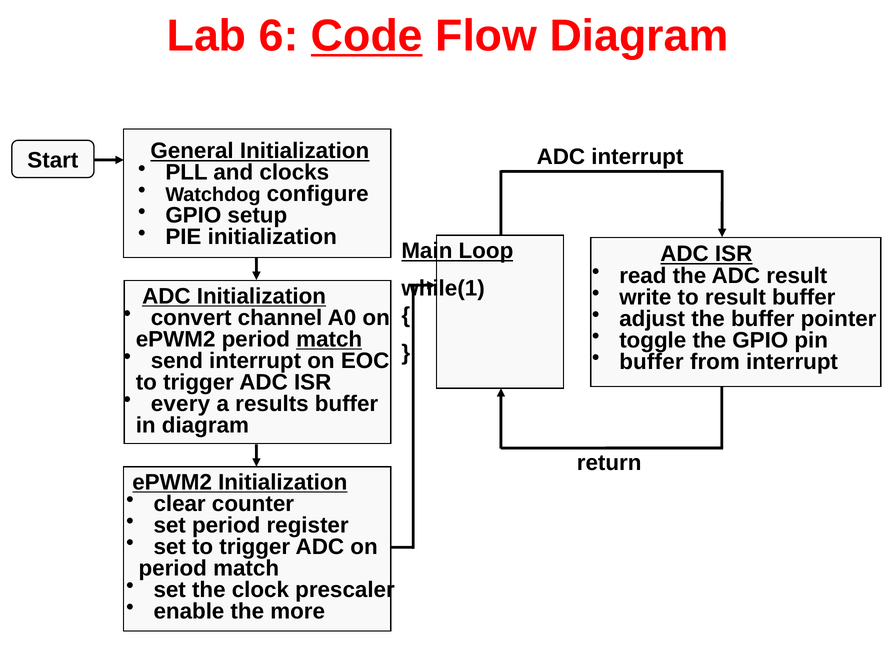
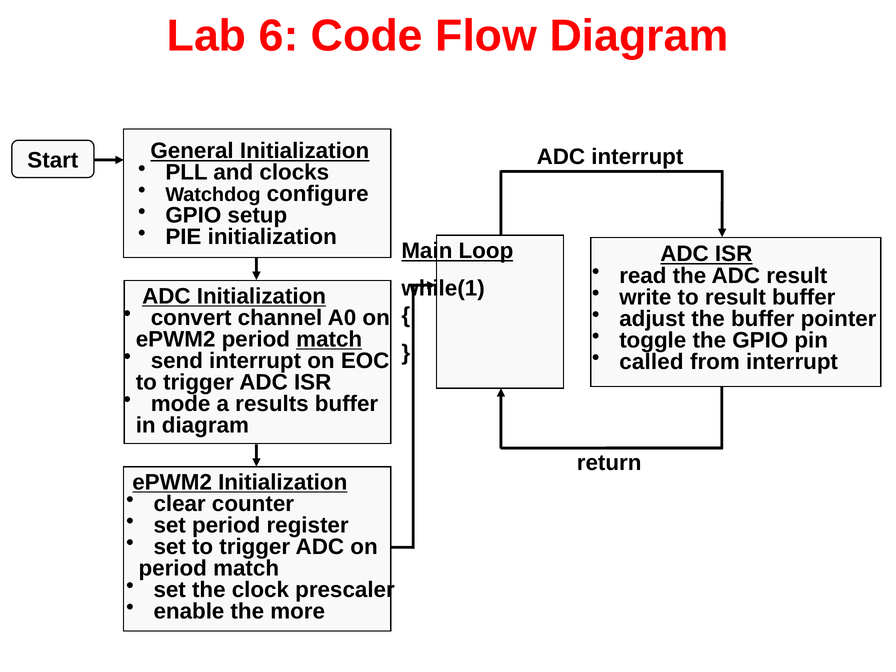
Code underline: present -> none
buffer at (651, 362): buffer -> called
every: every -> mode
